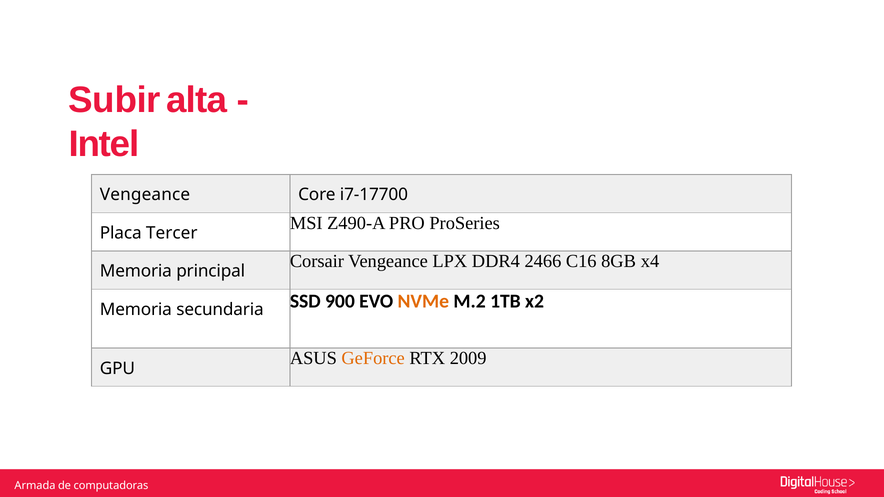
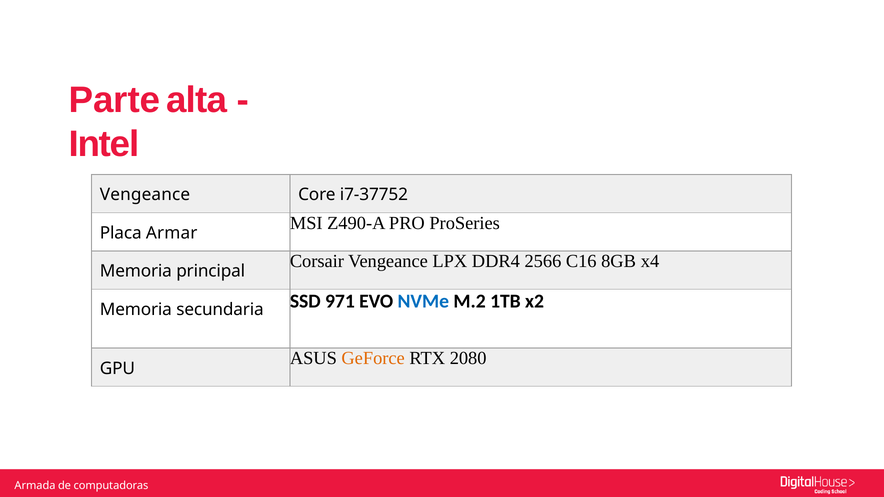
Subir: Subir -> Parte
i7-17700: i7-17700 -> i7-37752
Tercer: Tercer -> Armar
2466: 2466 -> 2566
900: 900 -> 971
NVMe colour: orange -> blue
2009: 2009 -> 2080
